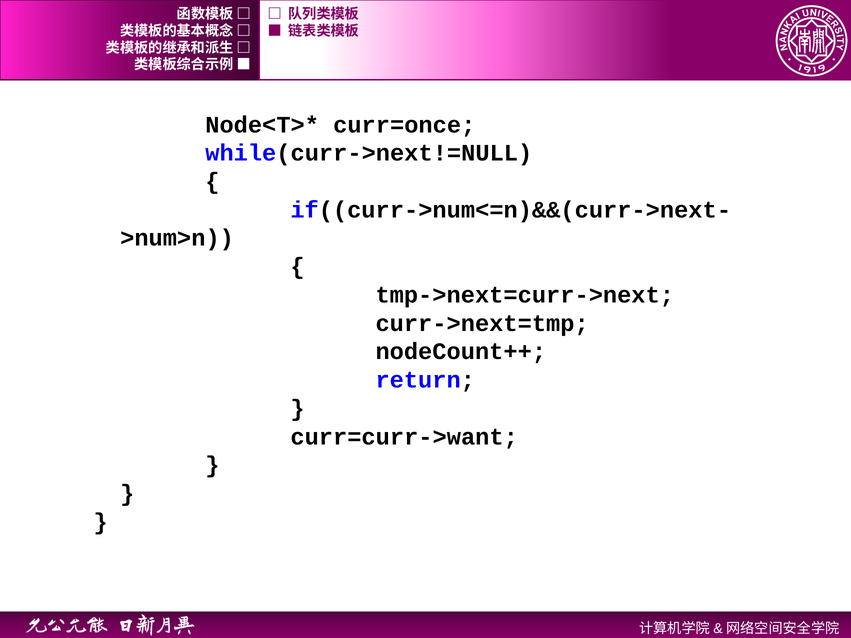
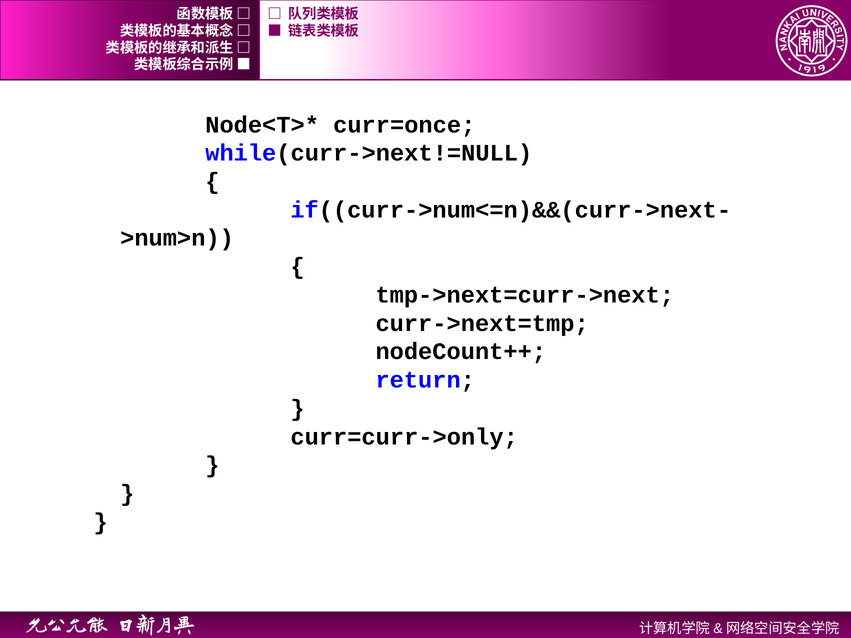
curr=curr->want: curr=curr->want -> curr=curr->only
